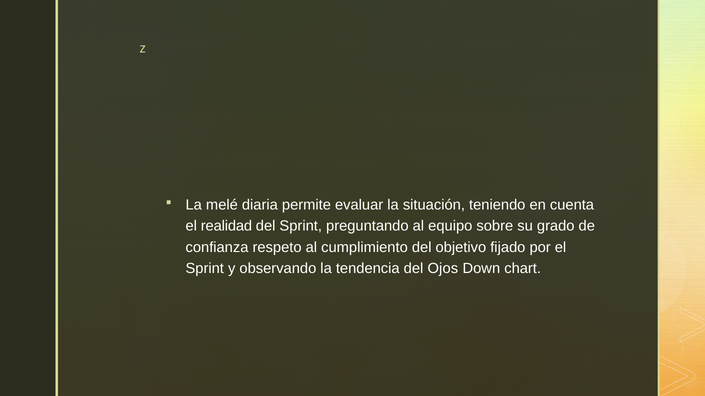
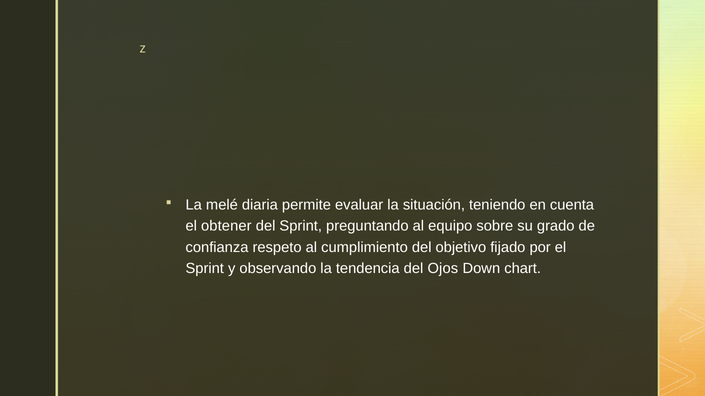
realidad: realidad -> obtener
